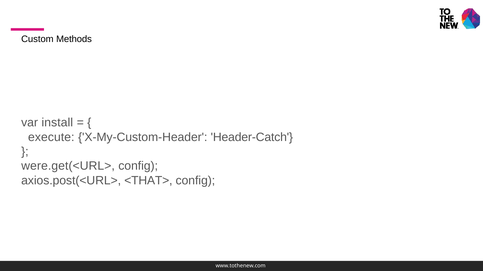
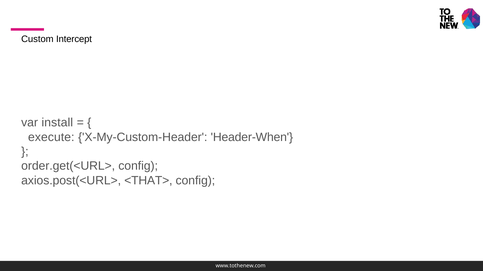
Methods: Methods -> Intercept
Header-Catch: Header-Catch -> Header-When
were.get(<URL>: were.get(<URL> -> order.get(<URL>
